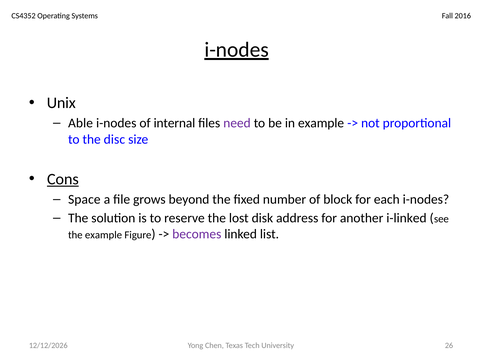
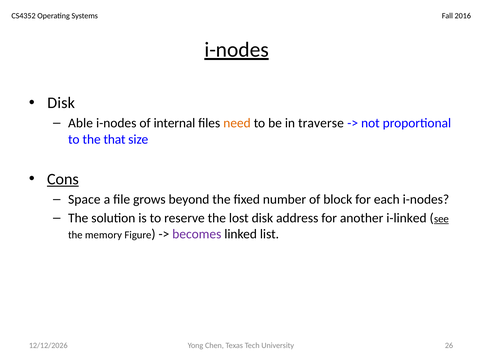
Unix at (61, 103): Unix -> Disk
need colour: purple -> orange
in example: example -> traverse
disc: disc -> that
see underline: none -> present
the example: example -> memory
